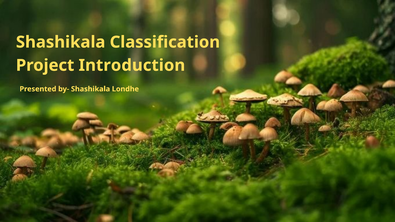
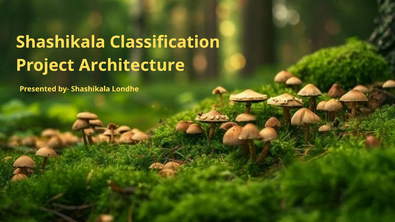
Introduction: Introduction -> Architecture
